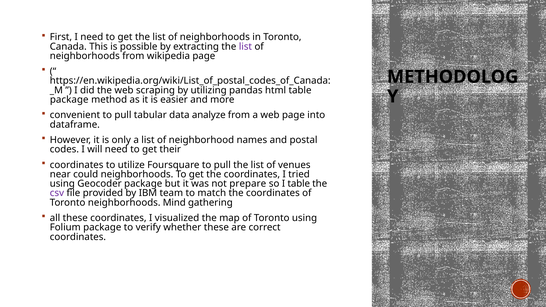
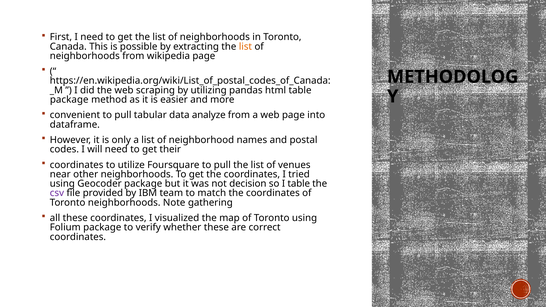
list at (245, 46) colour: purple -> orange
could: could -> other
prepare: prepare -> decision
Mind: Mind -> Note
